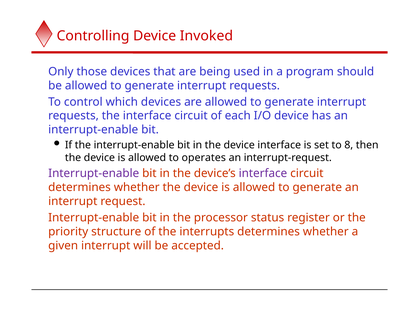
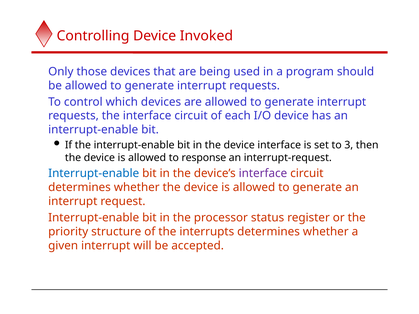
8: 8 -> 3
operates: operates -> response
Interrupt-enable at (94, 173) colour: purple -> blue
